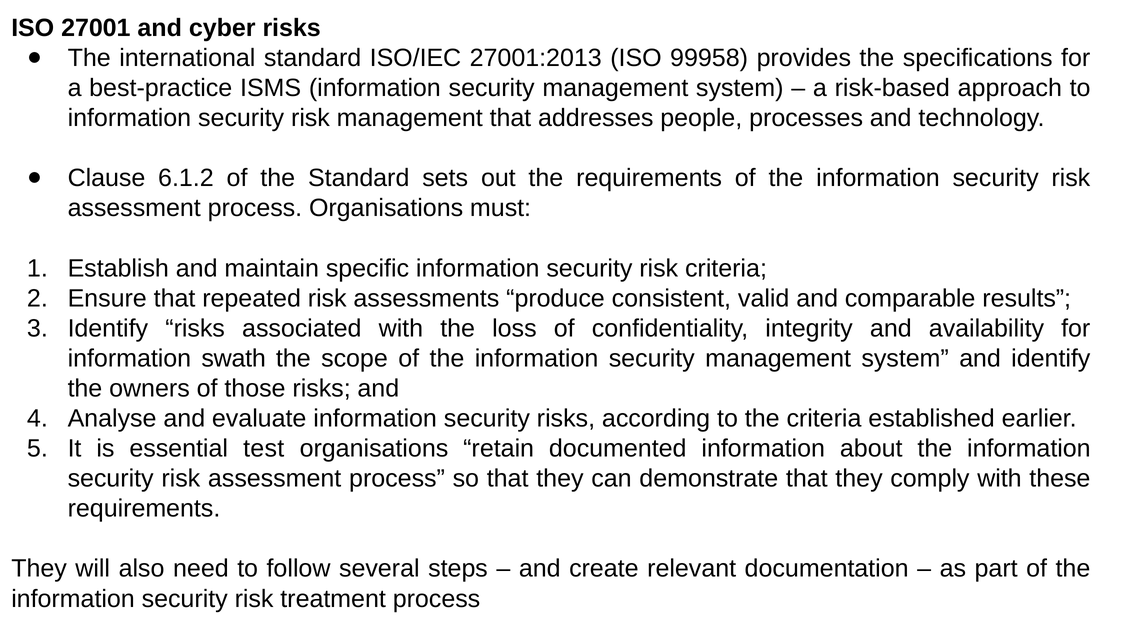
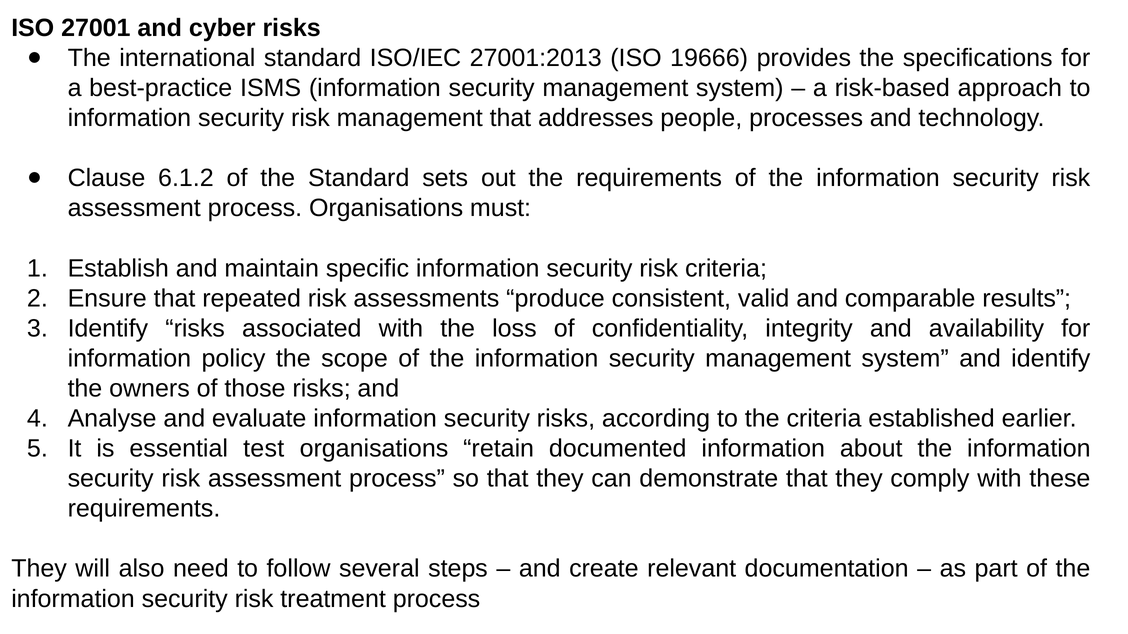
99958: 99958 -> 19666
swath: swath -> policy
